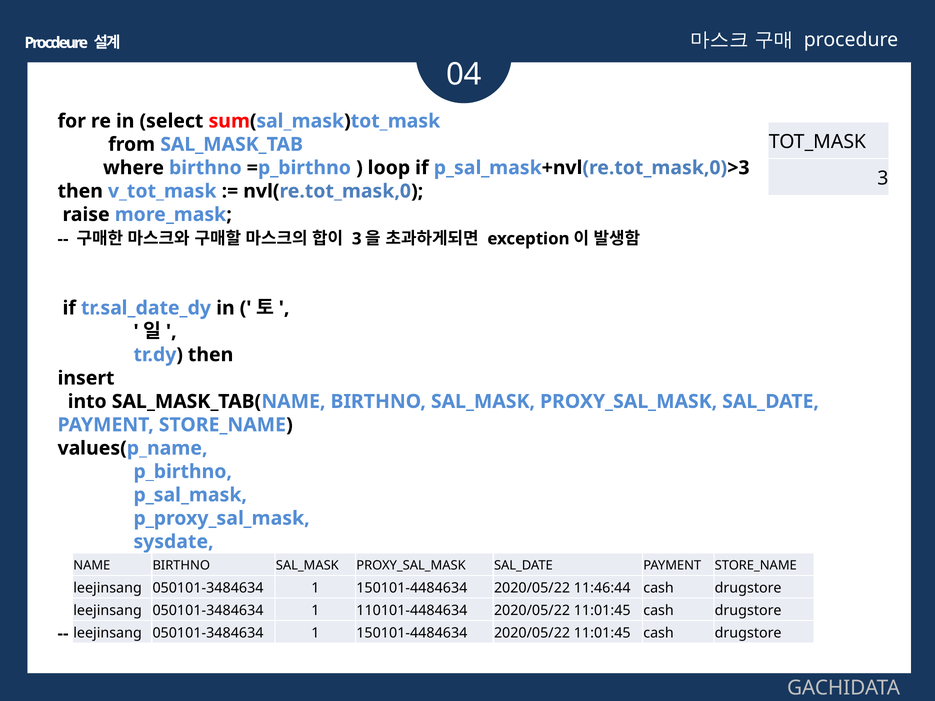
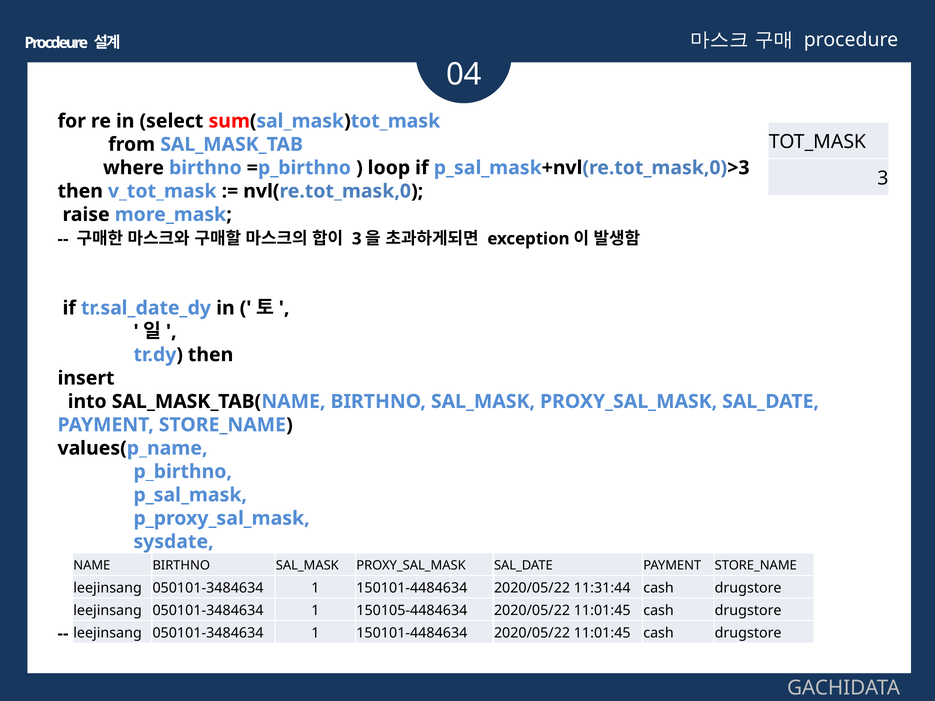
11:46:44: 11:46:44 -> 11:31:44
110101-4484634: 110101-4484634 -> 150105-4484634
